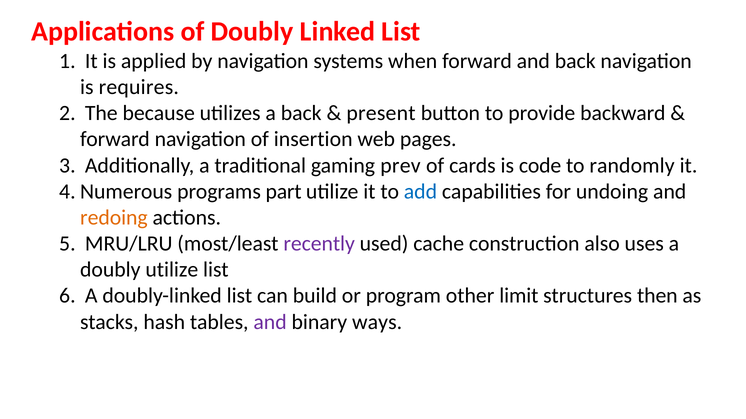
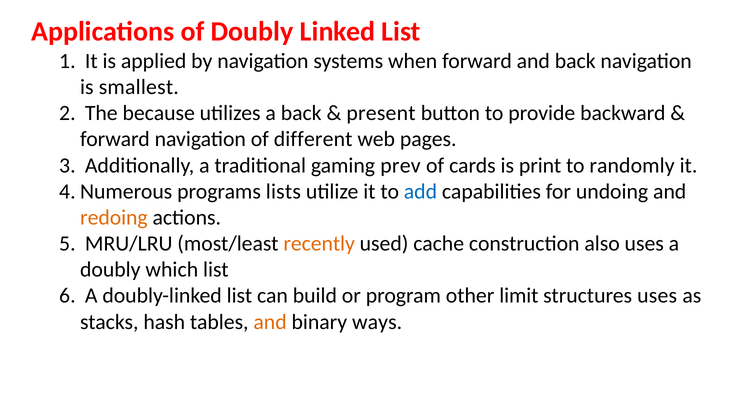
requires: requires -> smallest
insertion: insertion -> different
code: code -> print
part: part -> lists
recently colour: purple -> orange
doubly utilize: utilize -> which
structures then: then -> uses
and at (270, 322) colour: purple -> orange
